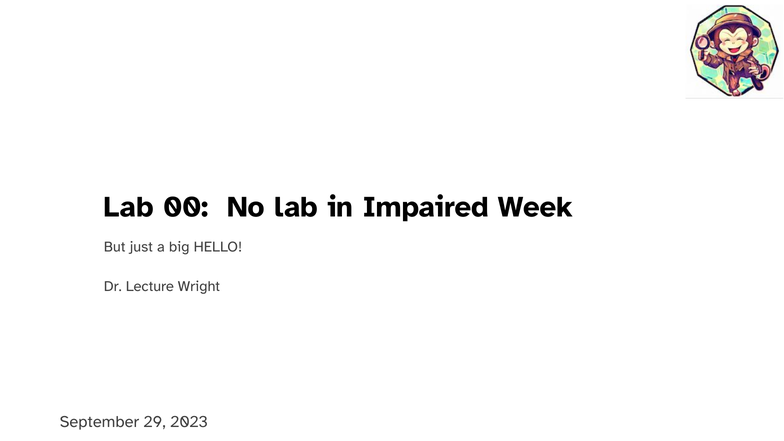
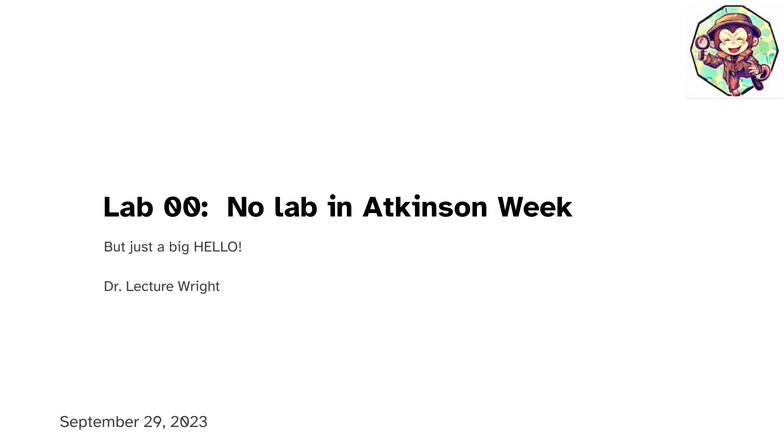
Impaired: Impaired -> Atkinson
